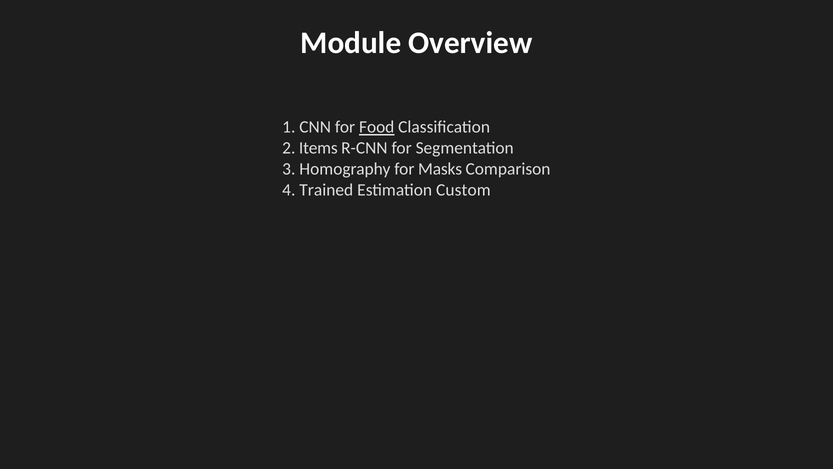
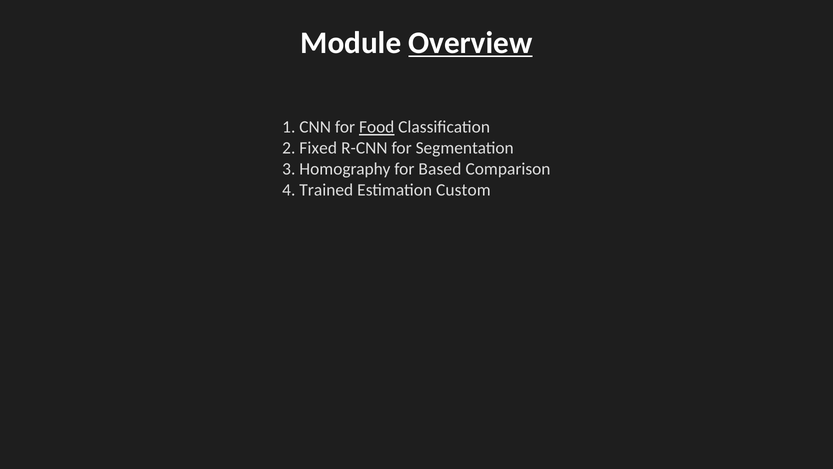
Overview underline: none -> present
Items: Items -> Fixed
Masks: Masks -> Based
